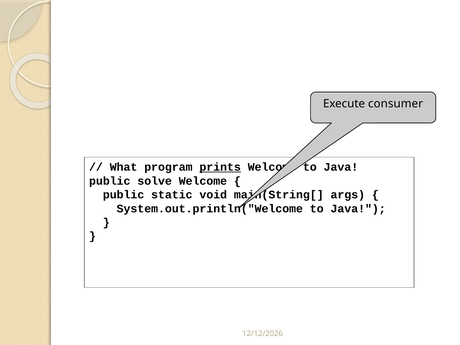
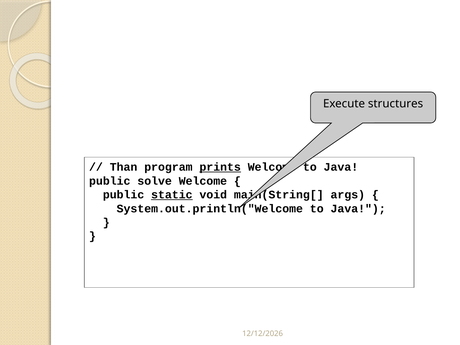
consumer: consumer -> structures
What: What -> Than
static underline: none -> present
